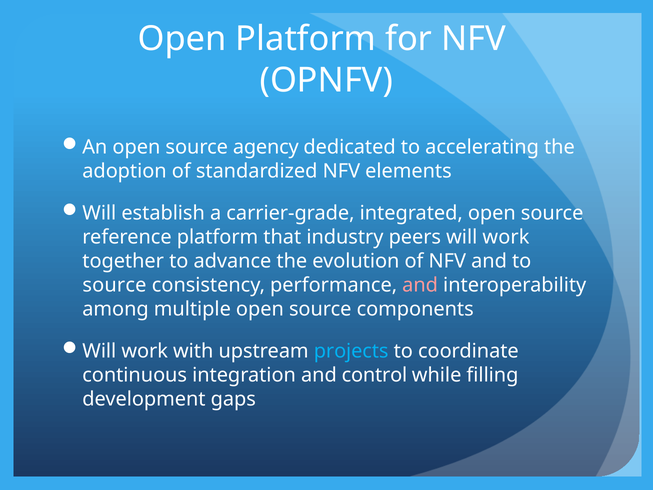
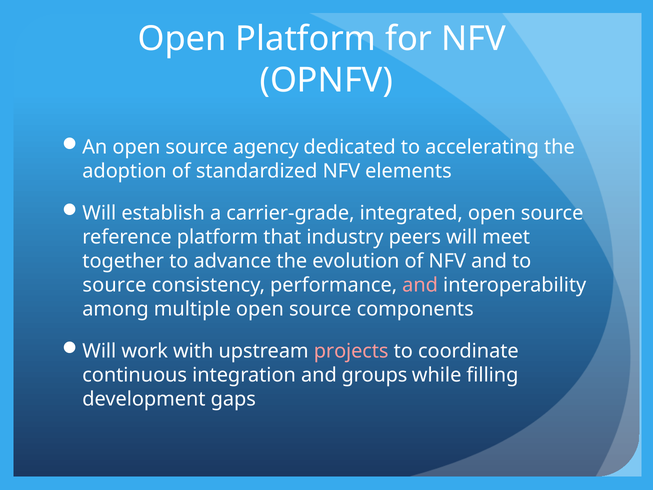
peers will work: work -> meet
projects colour: light blue -> pink
control: control -> groups
